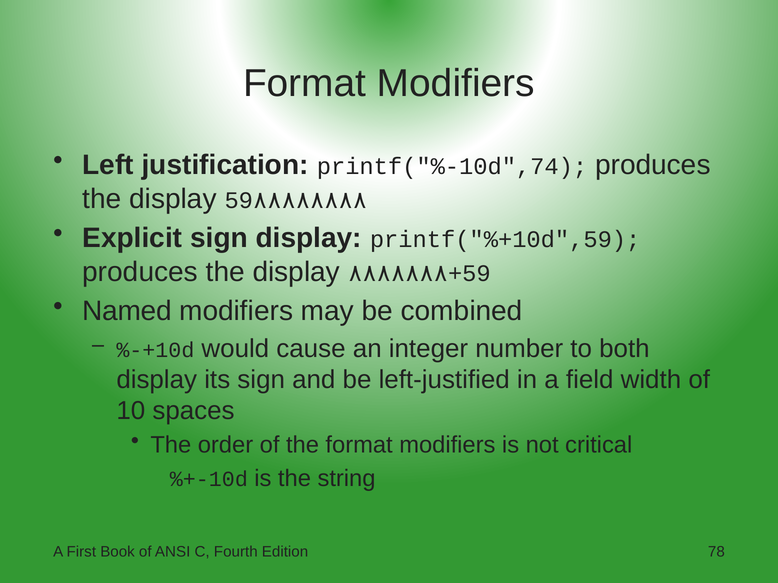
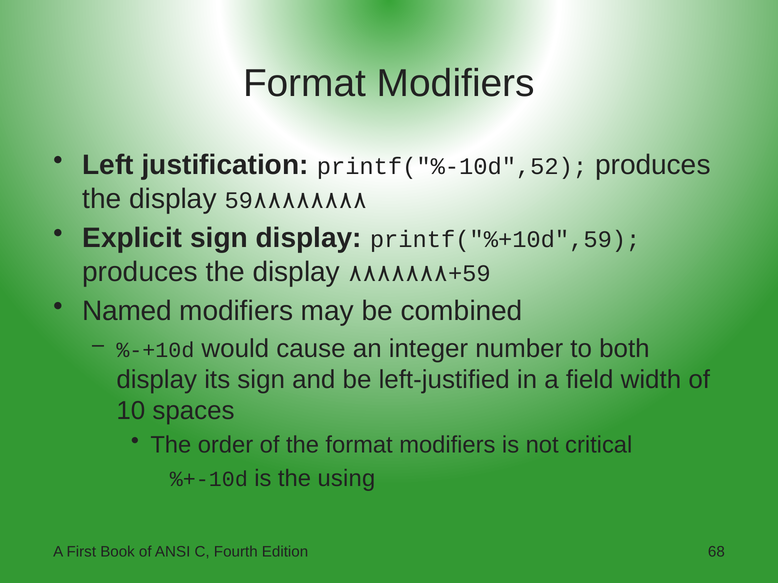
printf("%-10d",74: printf("%-10d",74 -> printf("%-10d",52
string: string -> using
78: 78 -> 68
